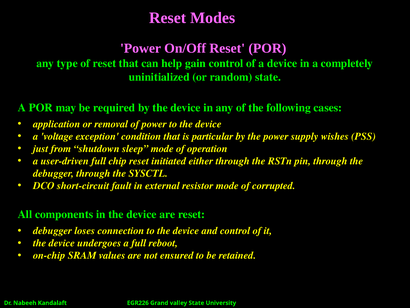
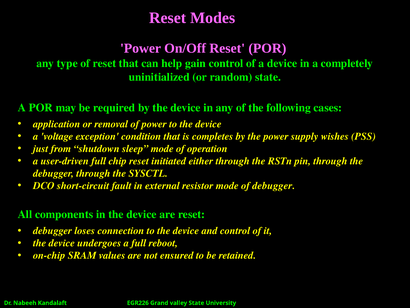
particular: particular -> completes
of corrupted: corrupted -> debugger
